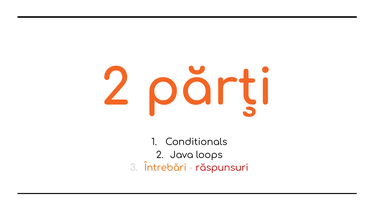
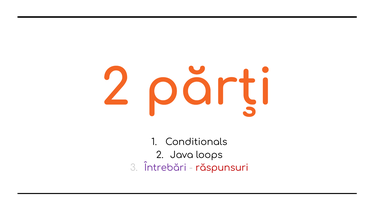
Întrebări colour: orange -> purple
